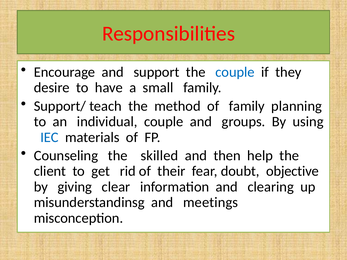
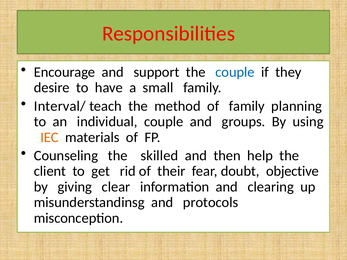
Support/: Support/ -> Interval/
IEC colour: blue -> orange
meetings: meetings -> protocols
